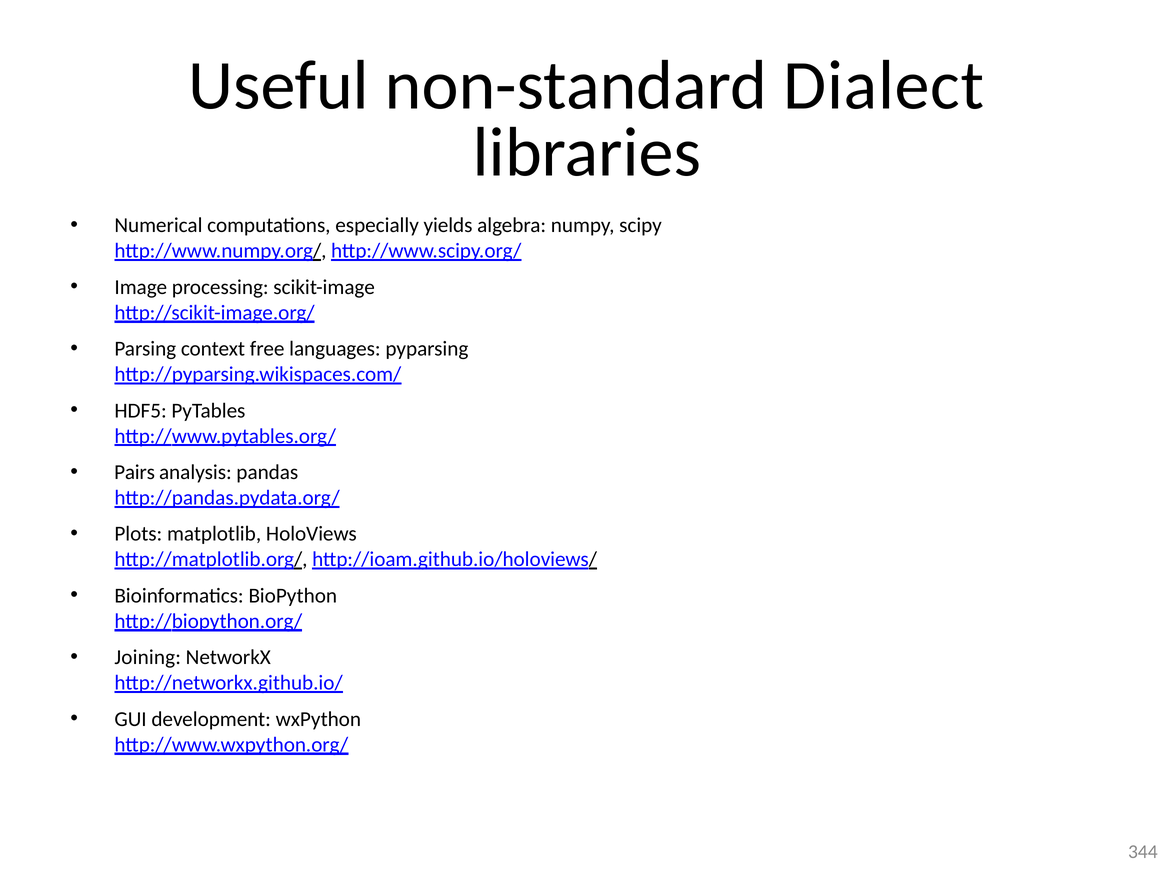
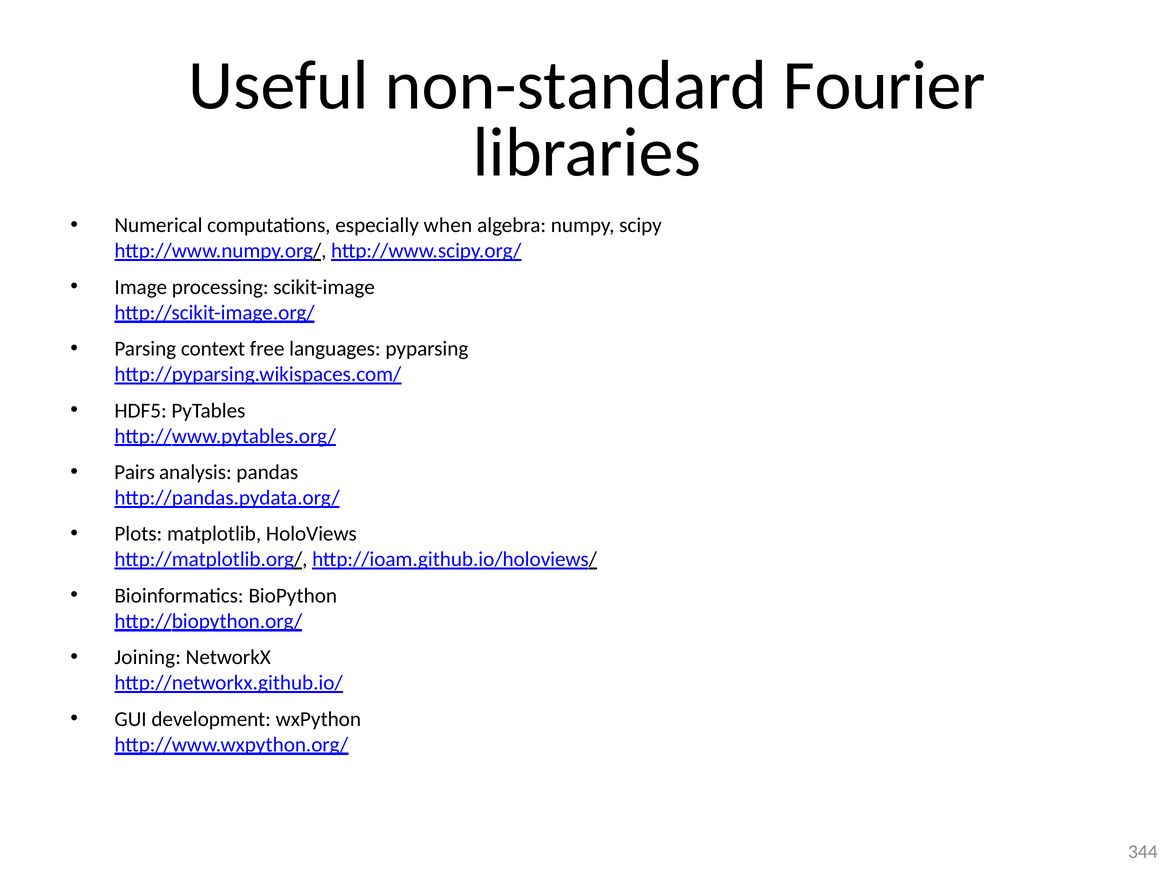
Dialect: Dialect -> Fourier
yields: yields -> when
